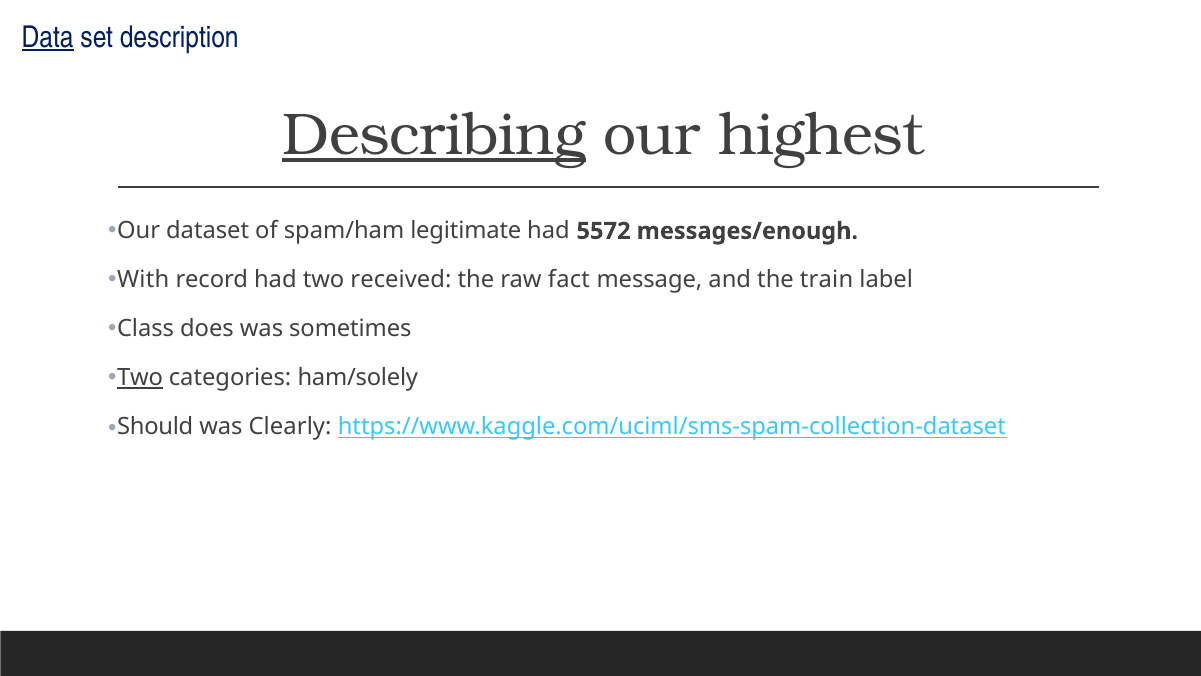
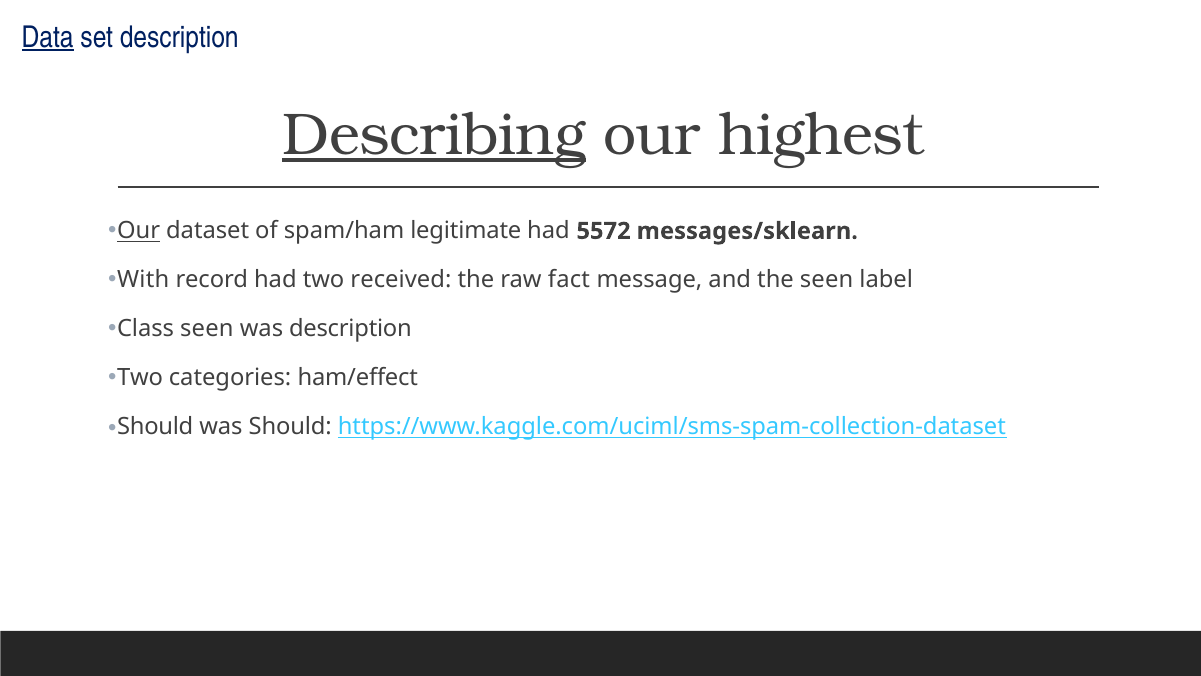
Our at (139, 231) underline: none -> present
messages/enough: messages/enough -> messages/sklearn
the train: train -> seen
Class does: does -> seen
was sometimes: sometimes -> description
Two at (140, 377) underline: present -> none
ham/solely: ham/solely -> ham/effect
was Clearly: Clearly -> Should
